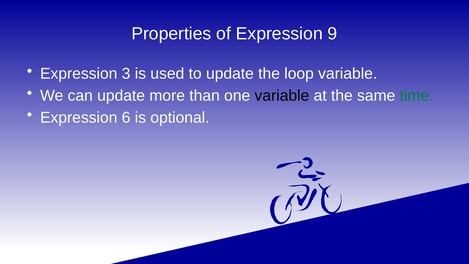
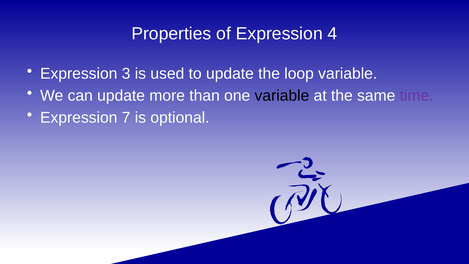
9: 9 -> 4
time colour: green -> purple
6: 6 -> 7
